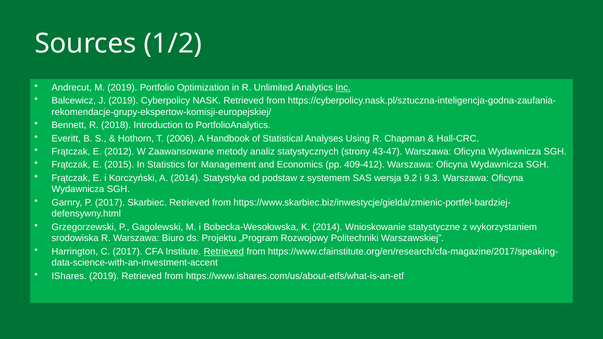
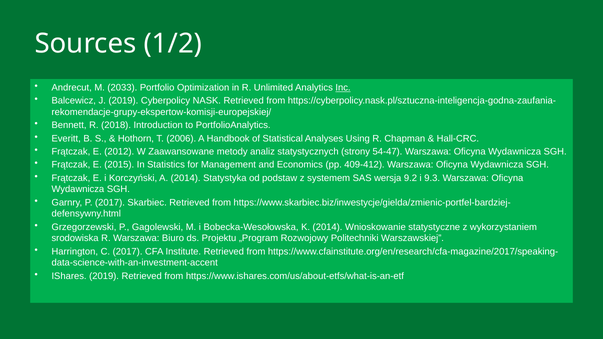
M 2019: 2019 -> 2033
43-47: 43-47 -> 54-47
Retrieved at (224, 252) underline: present -> none
